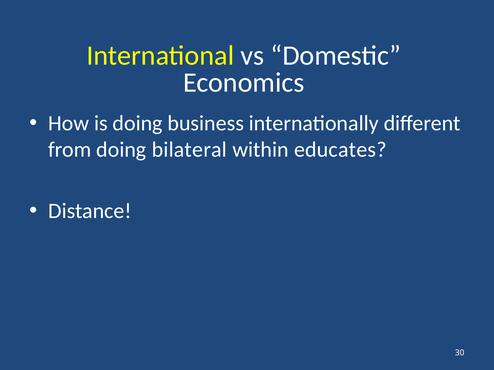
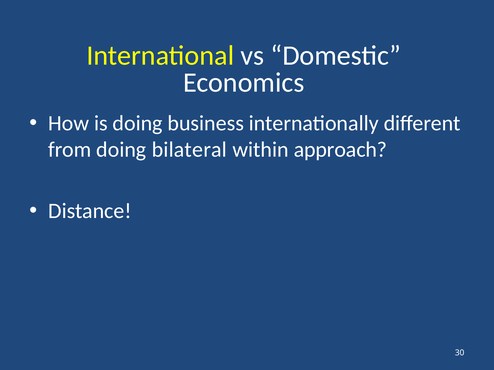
educates: educates -> approach
